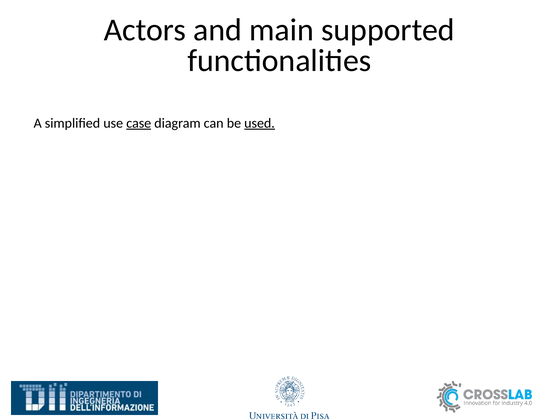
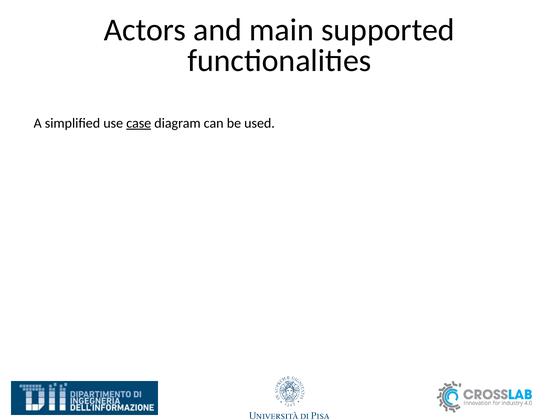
used underline: present -> none
